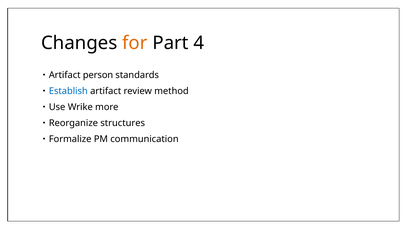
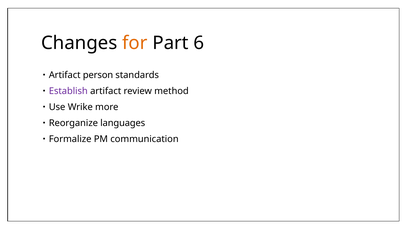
4: 4 -> 6
Establish colour: blue -> purple
structures: structures -> languages
